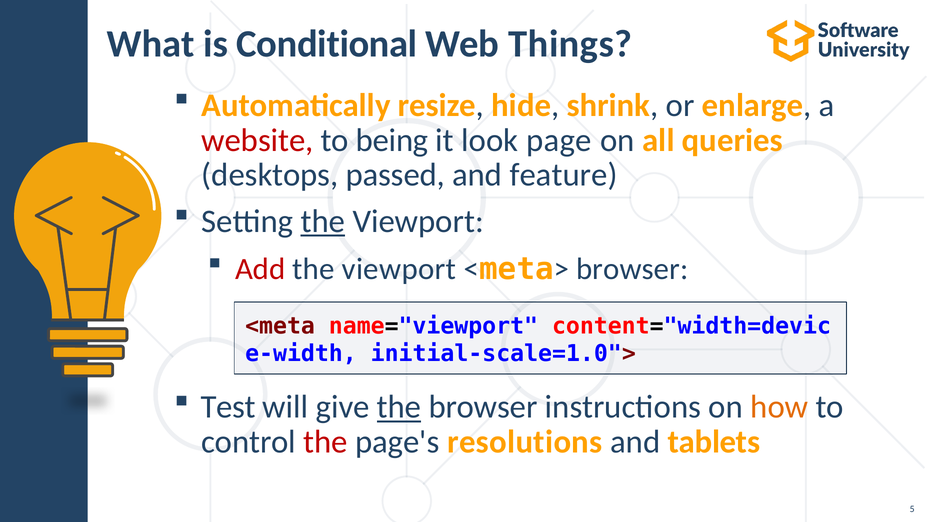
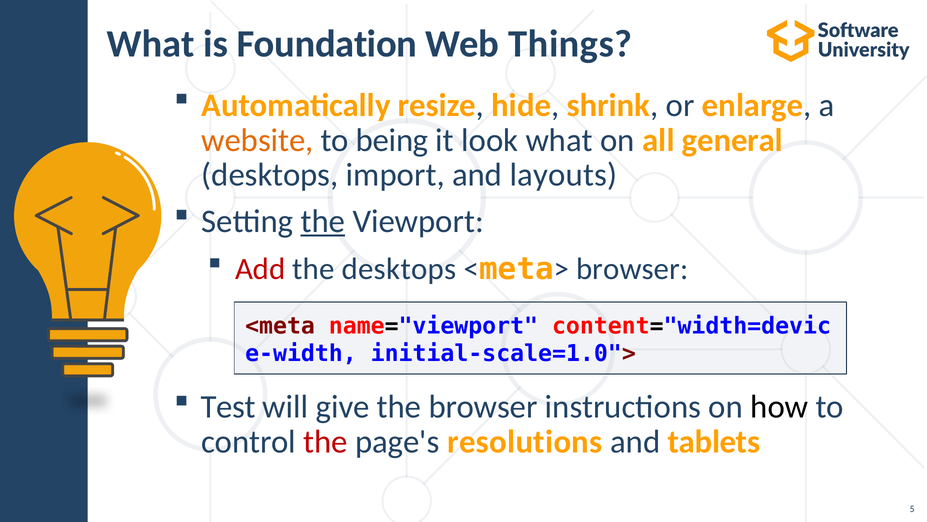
Conditional: Conditional -> Foundation
website colour: red -> orange
look page: page -> what
queries: queries -> general
passed: passed -> import
feature: feature -> layouts
viewport at (399, 269): viewport -> desktops
the at (399, 407) underline: present -> none
how colour: orange -> black
